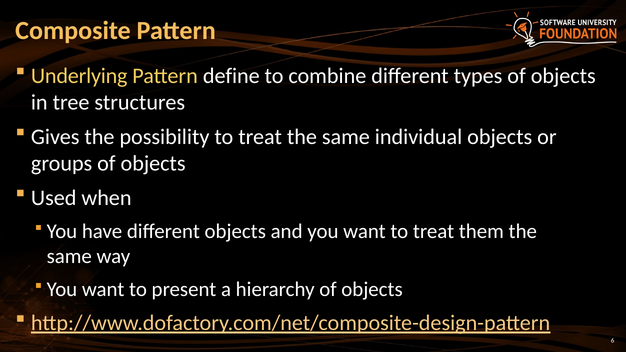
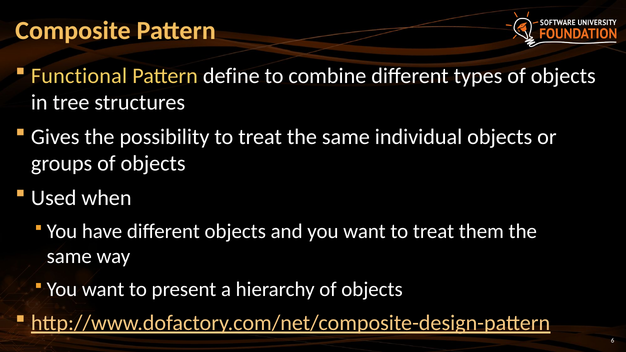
Underlying: Underlying -> Functional
